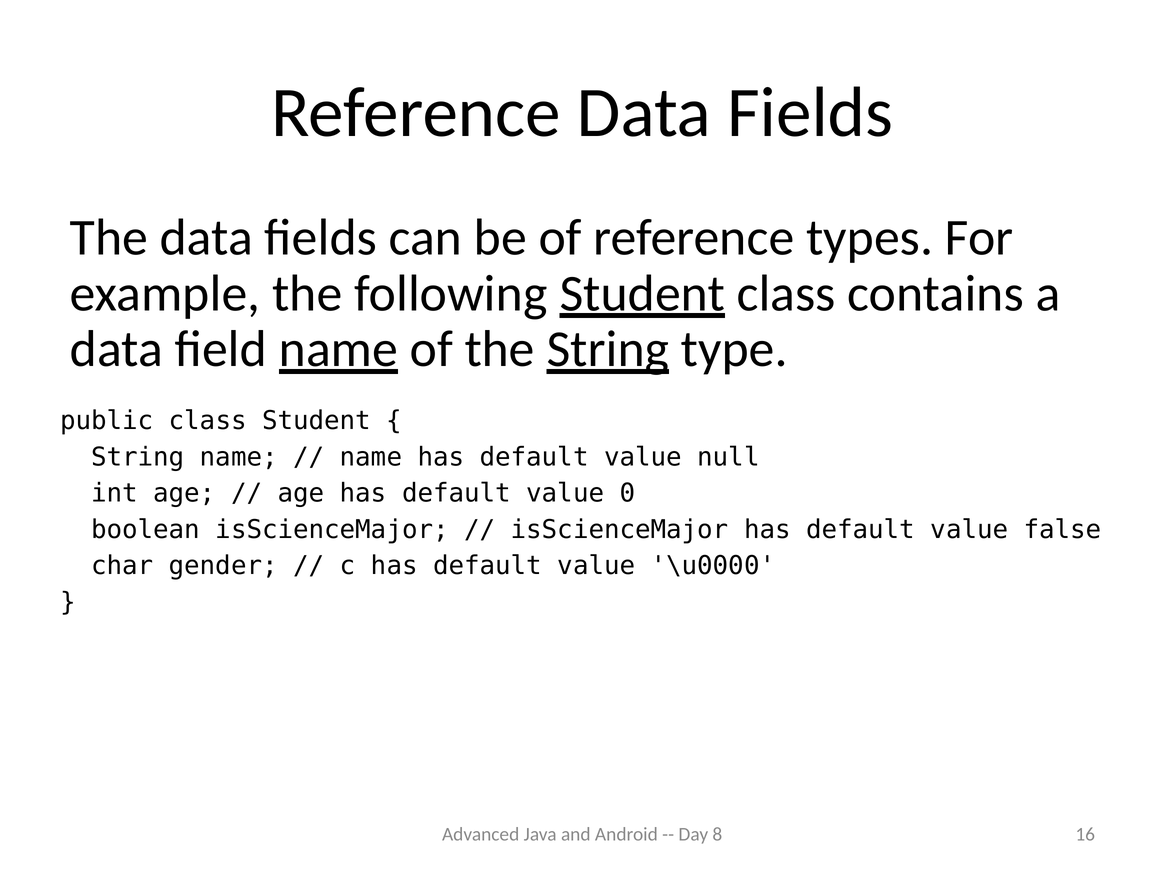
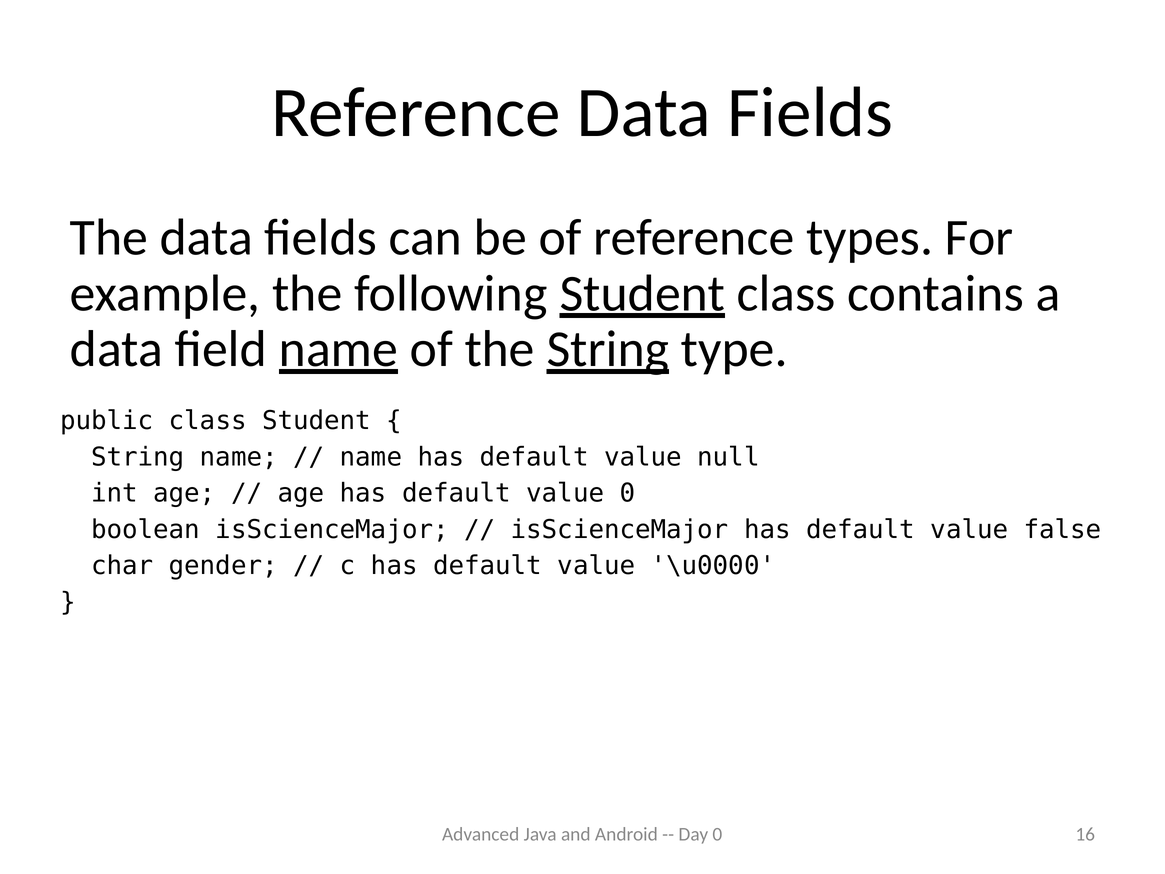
Day 8: 8 -> 0
